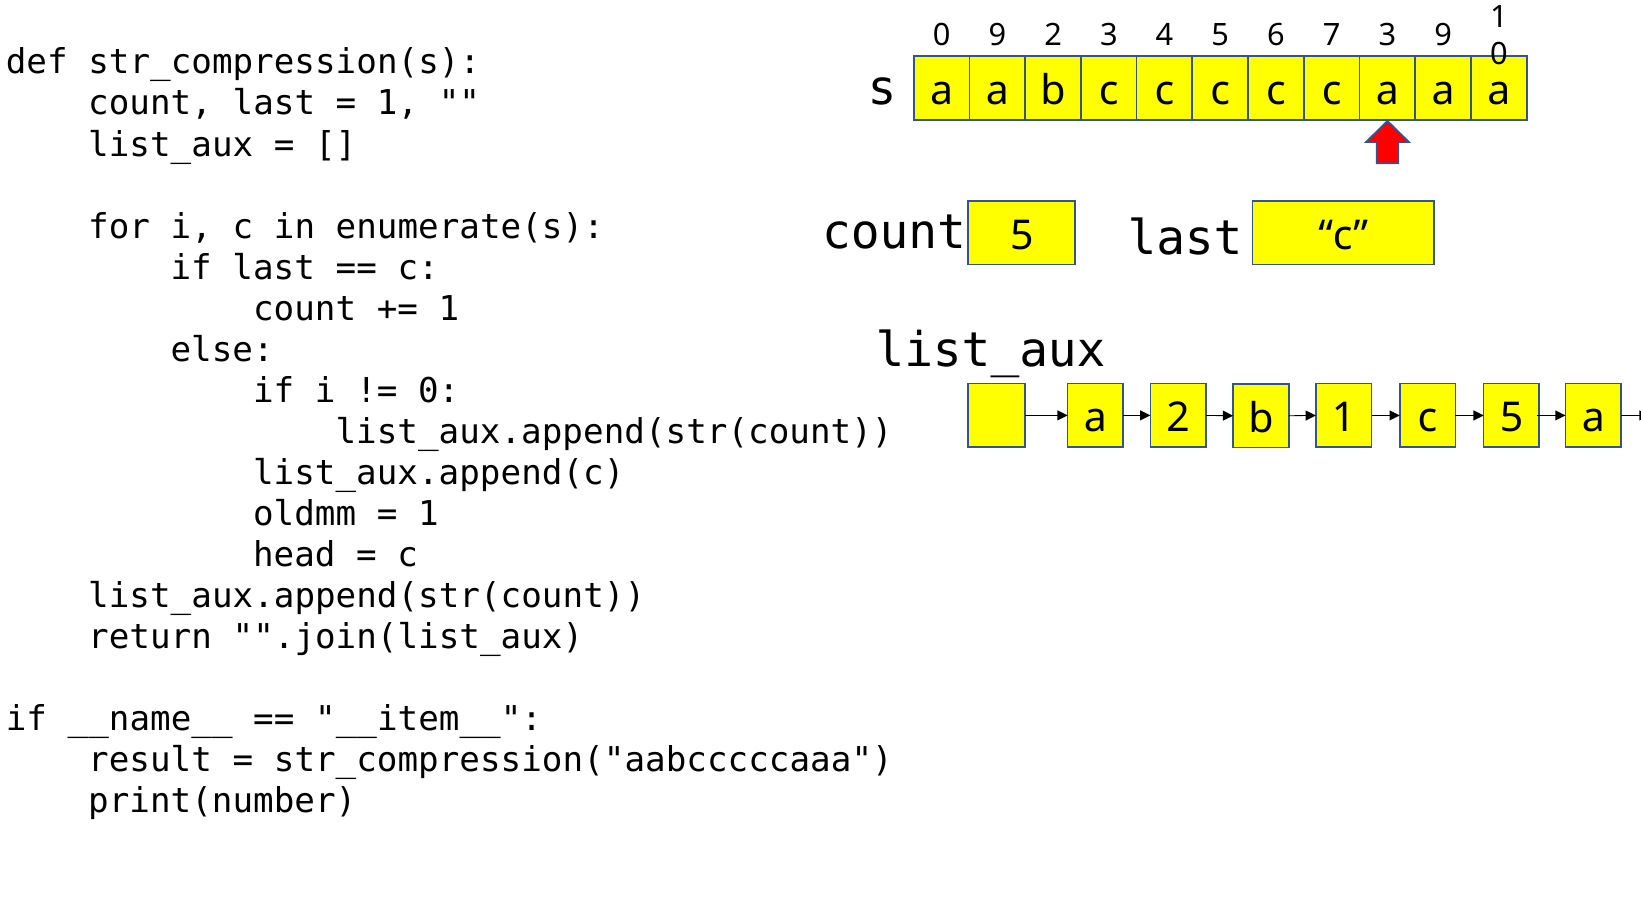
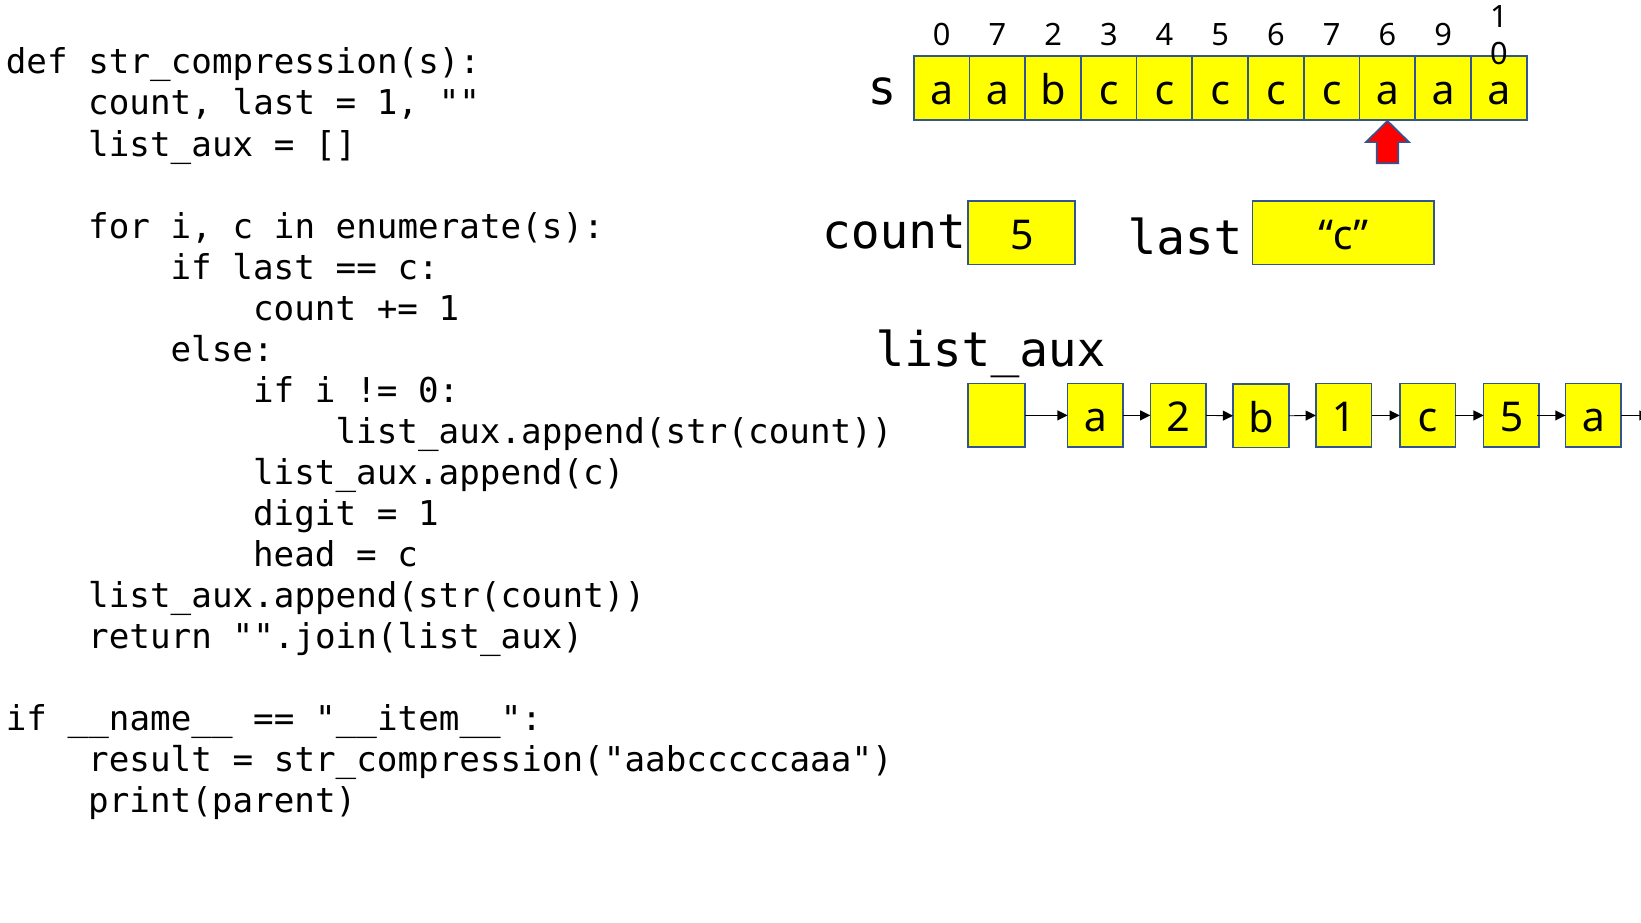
0 9: 9 -> 7
7 3: 3 -> 6
oldmm: oldmm -> digit
print(number: print(number -> print(parent
